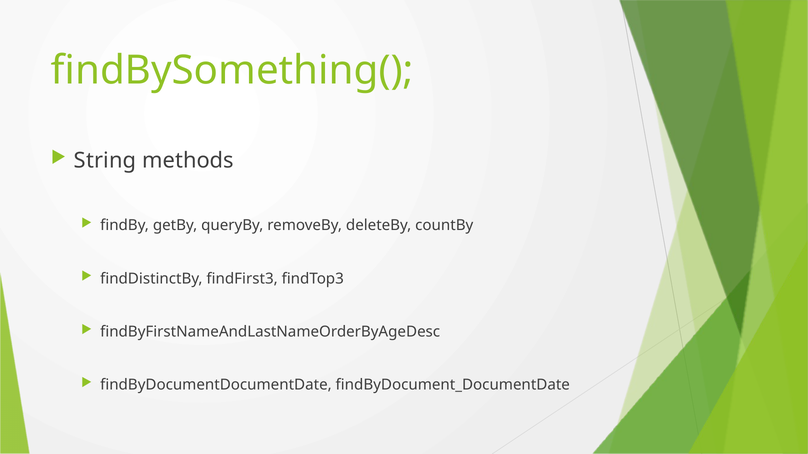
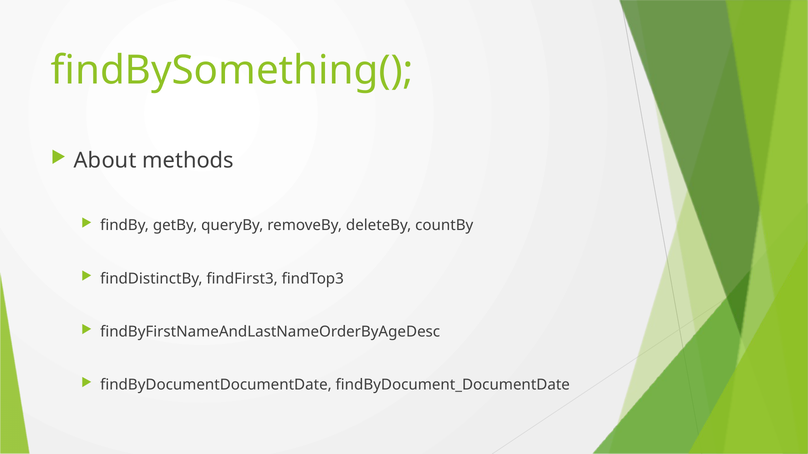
String: String -> About
